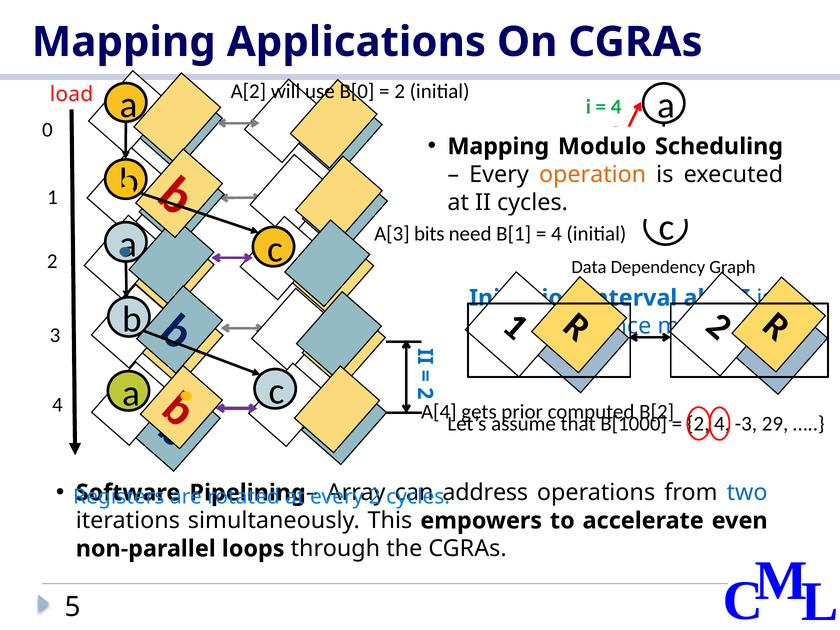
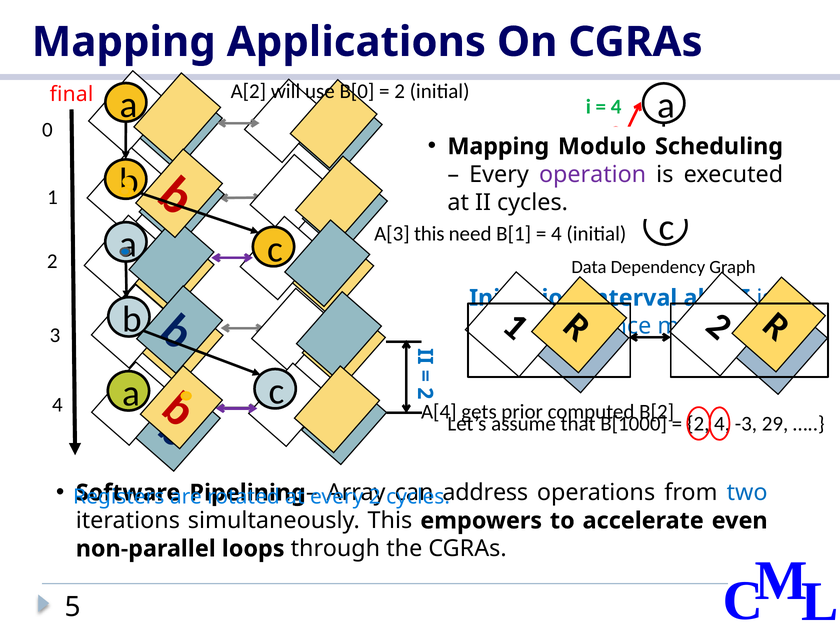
load: load -> final
operation colour: orange -> purple
A[3 bits: bits -> this
